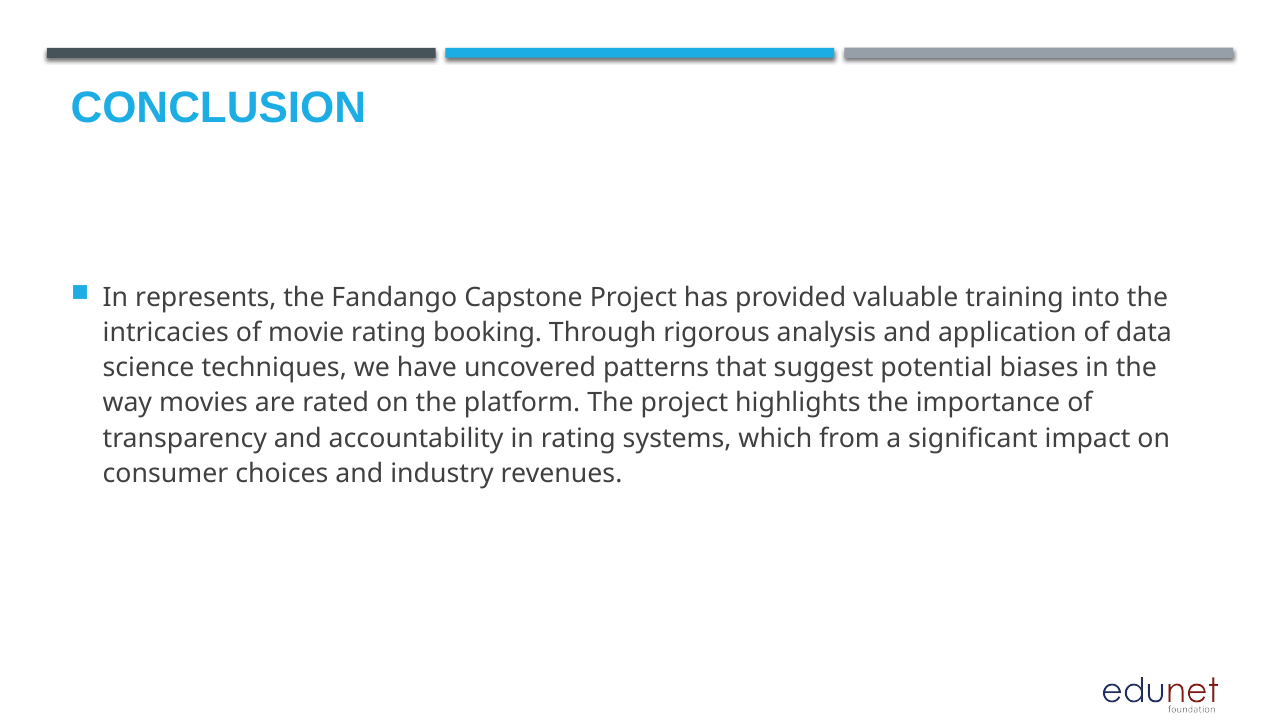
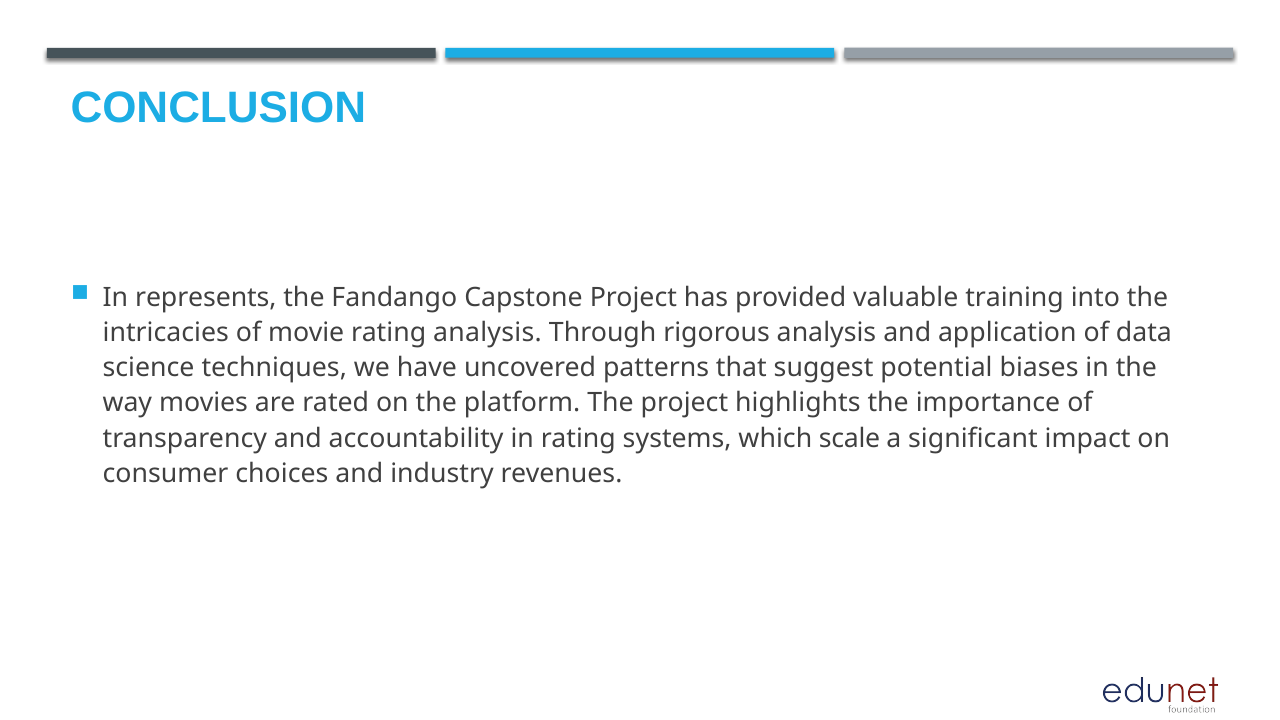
rating booking: booking -> analysis
from: from -> scale
